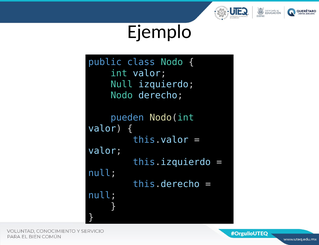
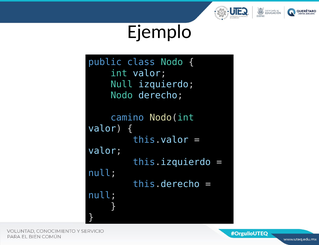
pueden: pueden -> camino
